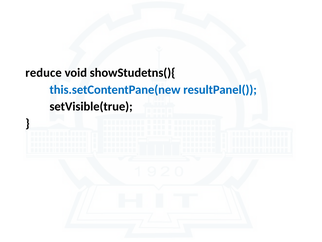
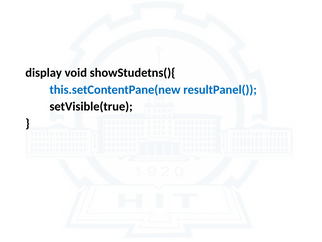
reduce: reduce -> display
